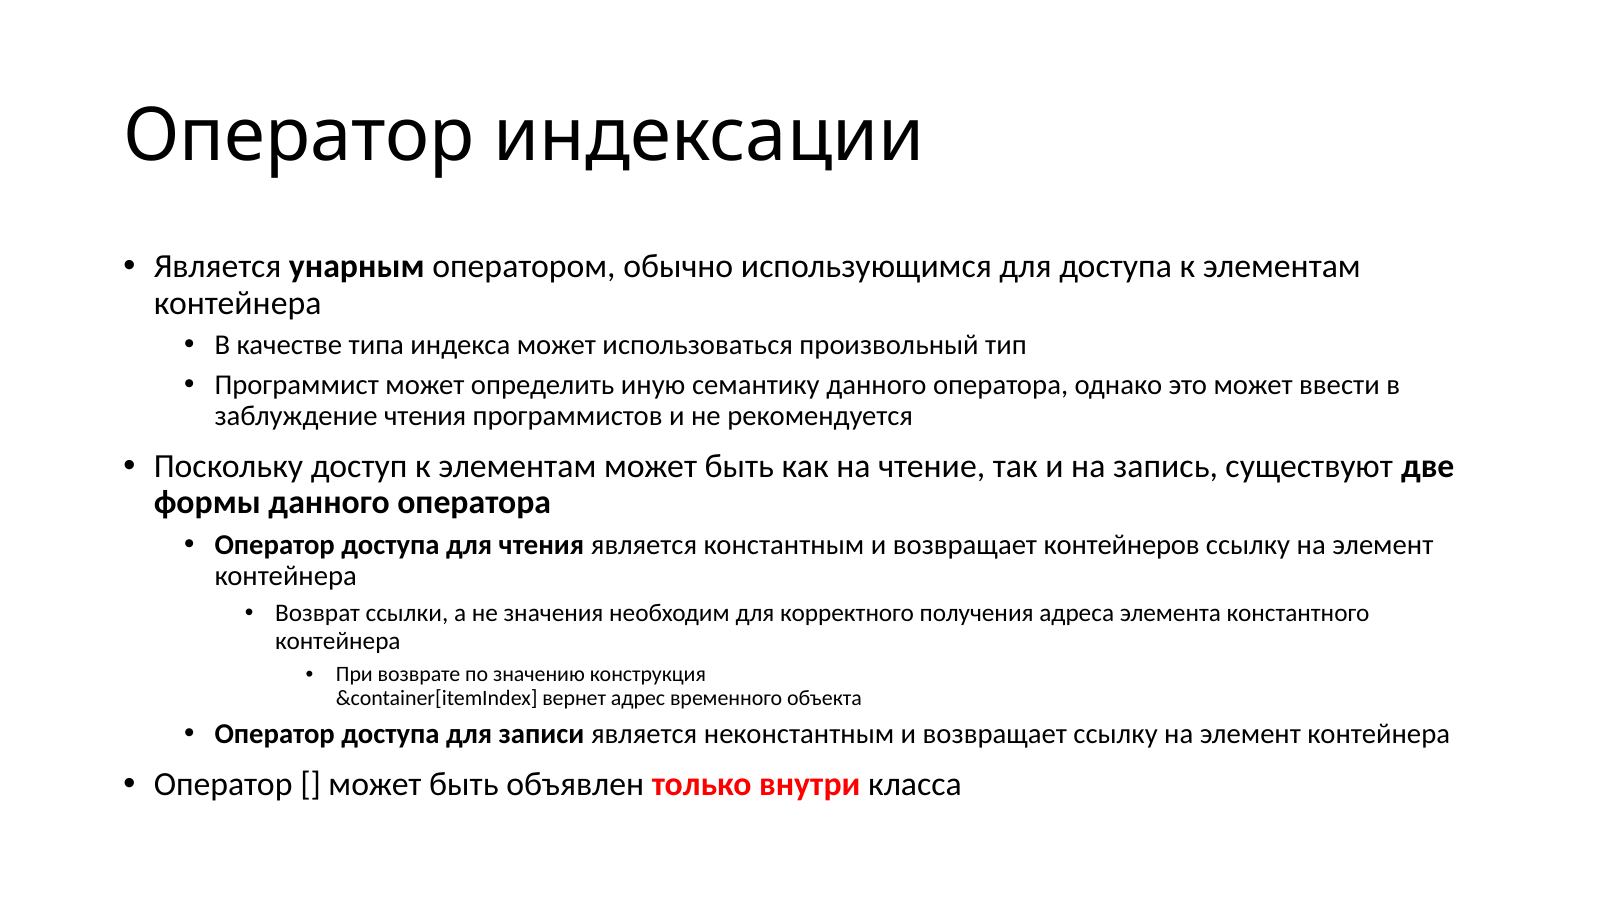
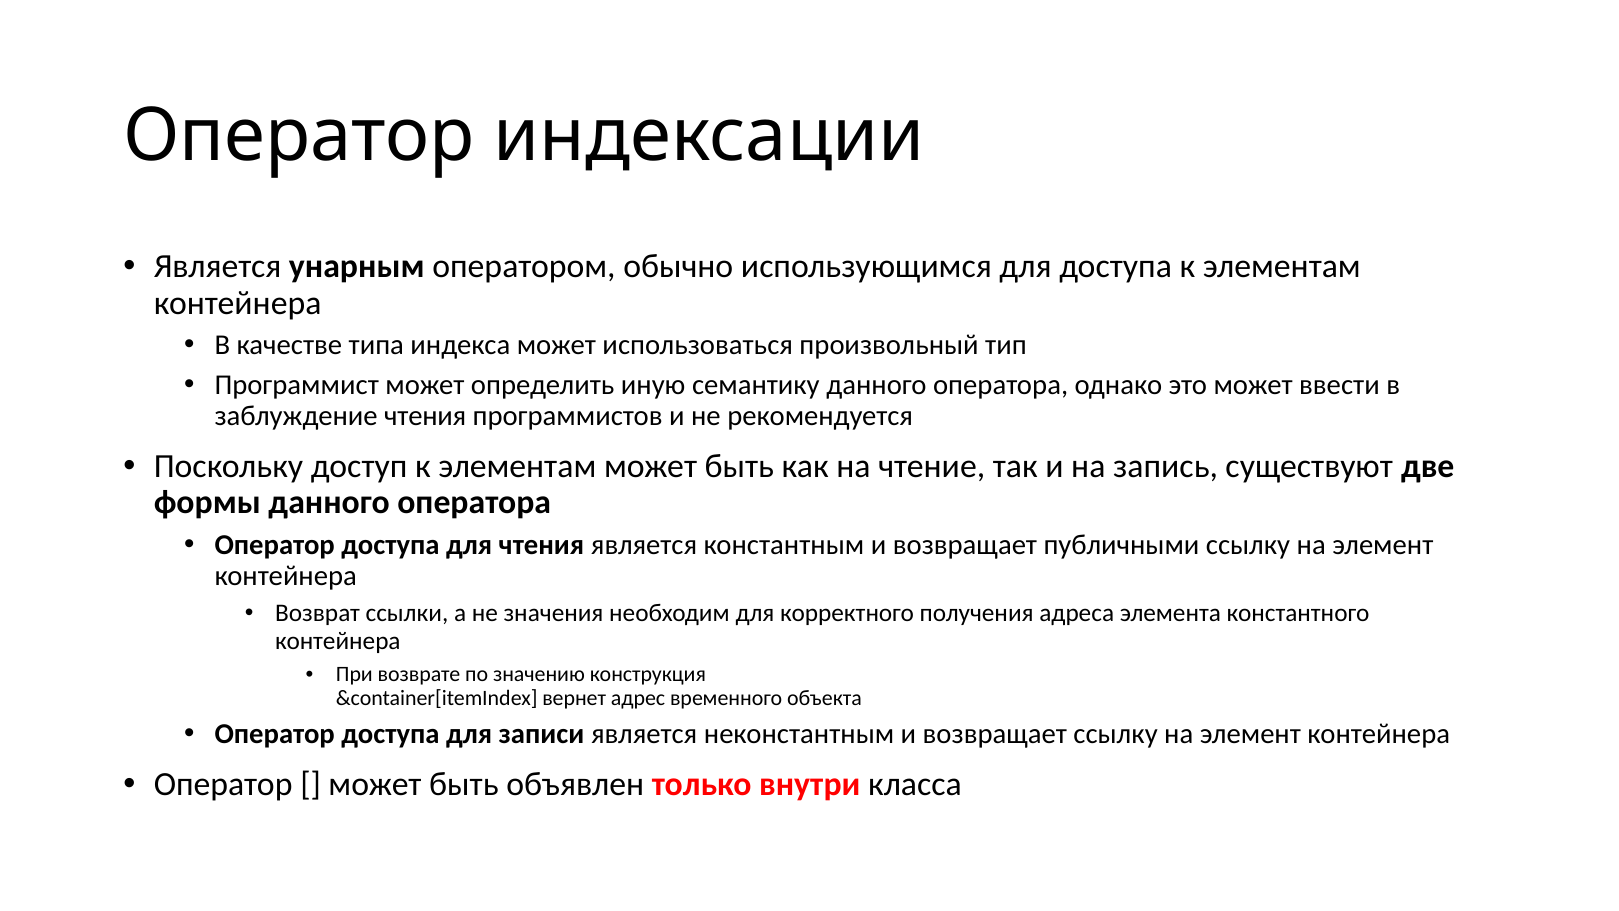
контейнеров: контейнеров -> публичными
